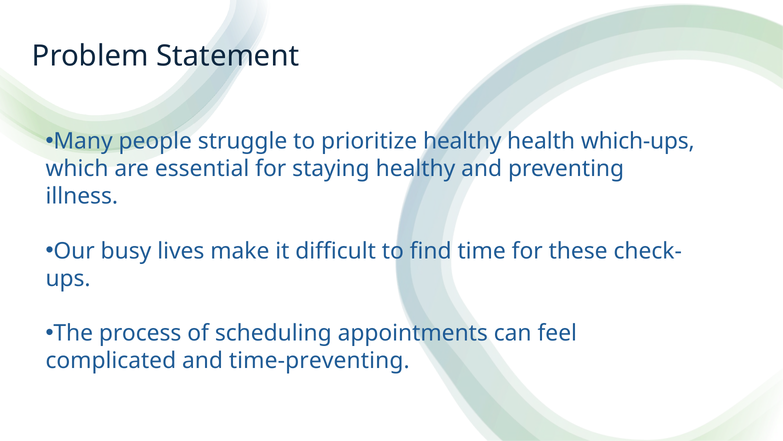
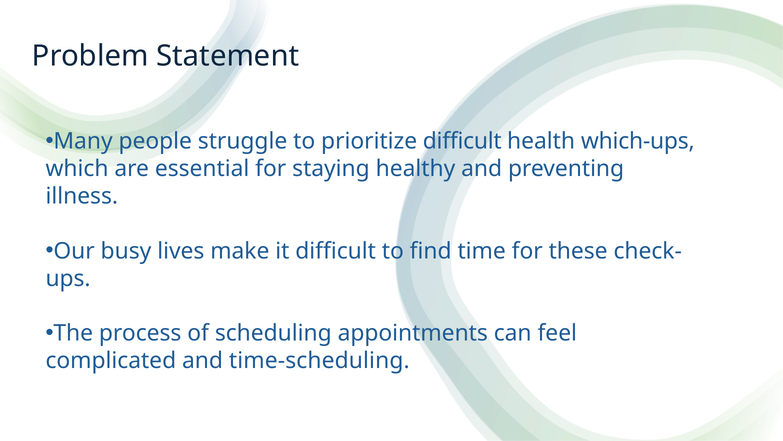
prioritize healthy: healthy -> difficult
time-preventing: time-preventing -> time-scheduling
